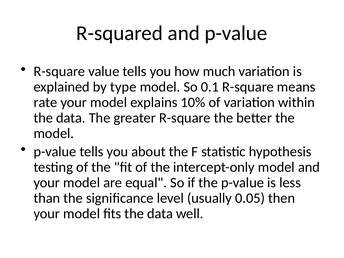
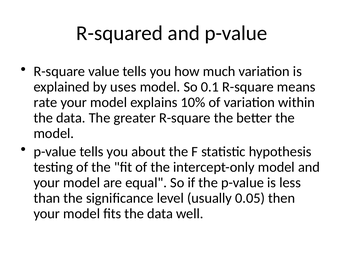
type: type -> uses
